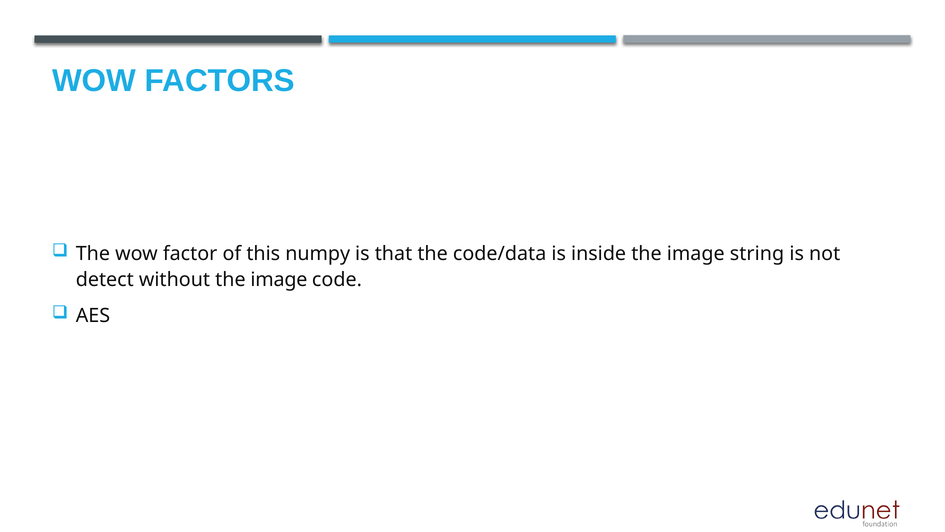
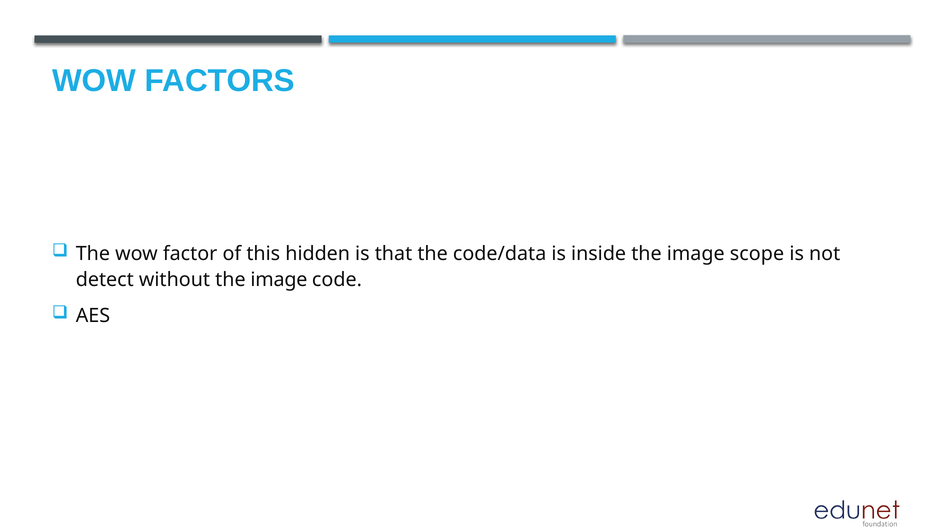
numpy: numpy -> hidden
string: string -> scope
